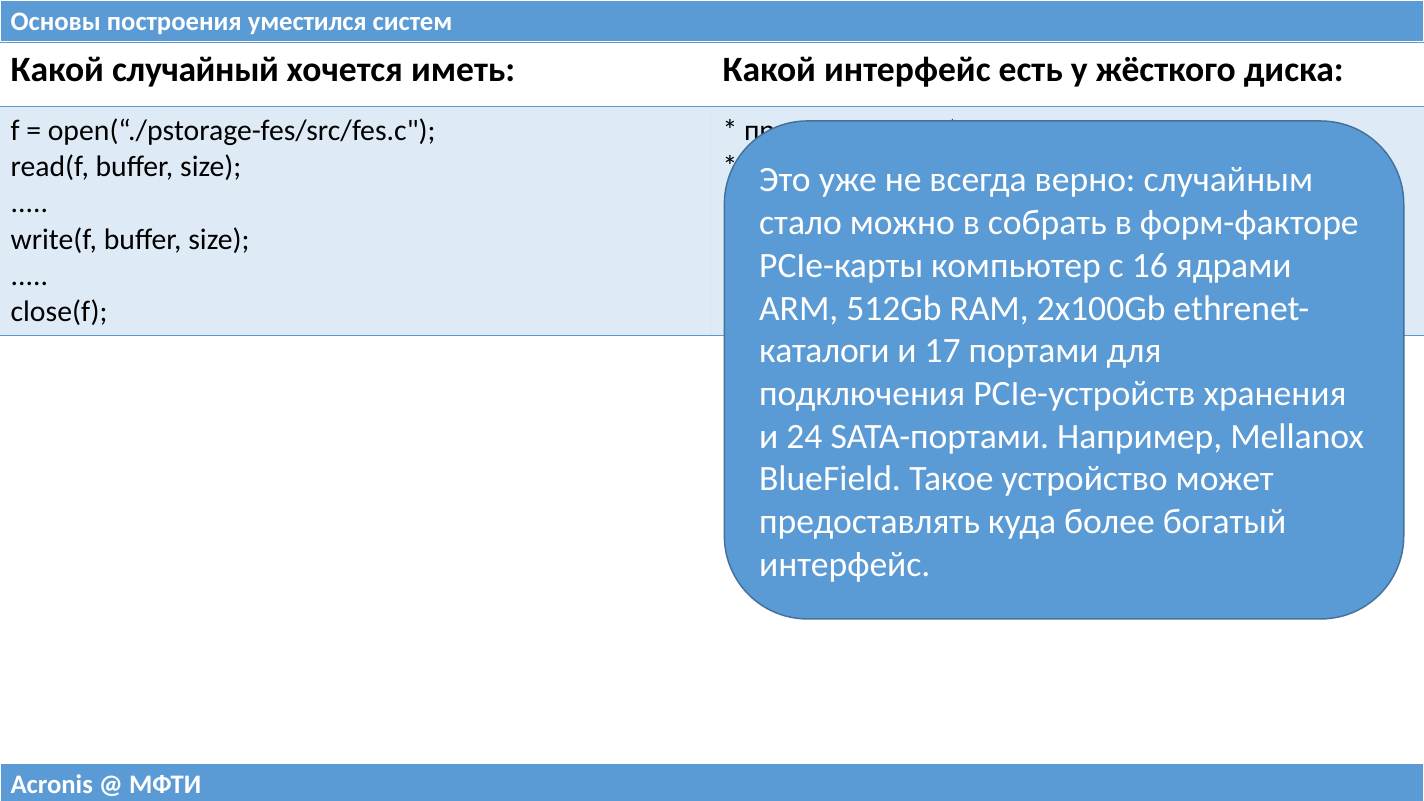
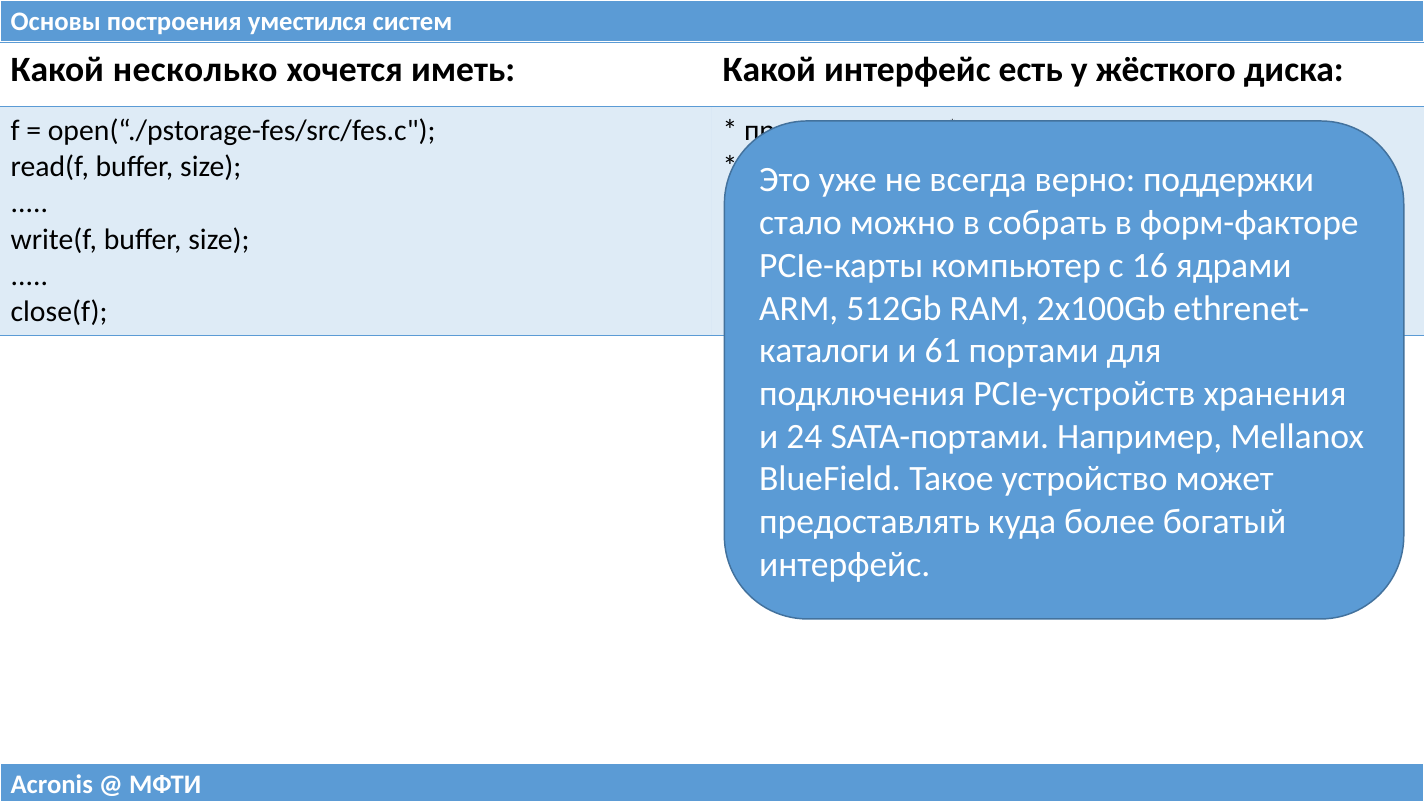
случайный: случайный -> несколько
случайным: случайным -> поддержки
17: 17 -> 61
